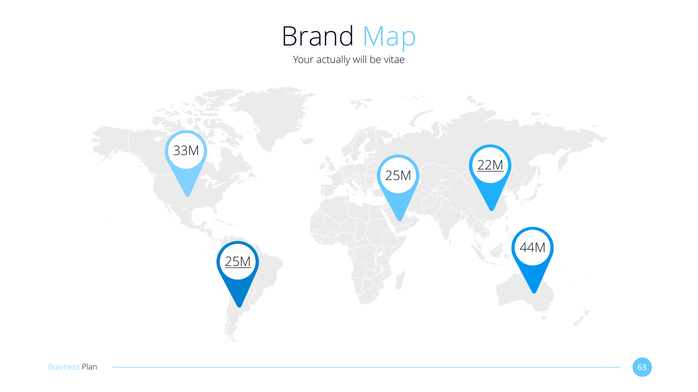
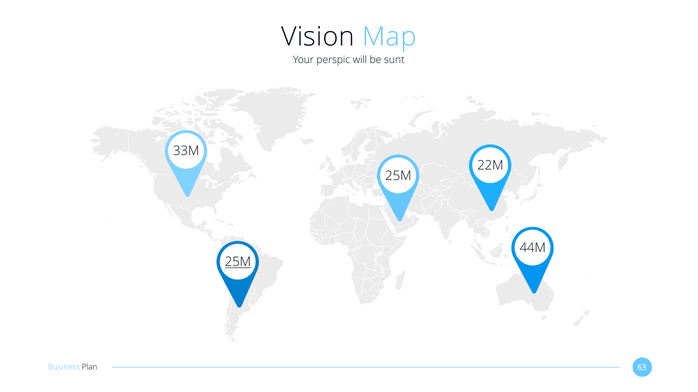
Brand: Brand -> Vision
actually: actually -> perspic
vitae: vitae -> sunt
22M underline: present -> none
